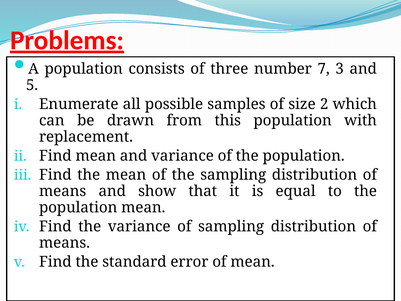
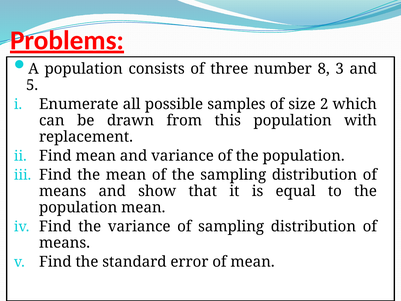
7: 7 -> 8
